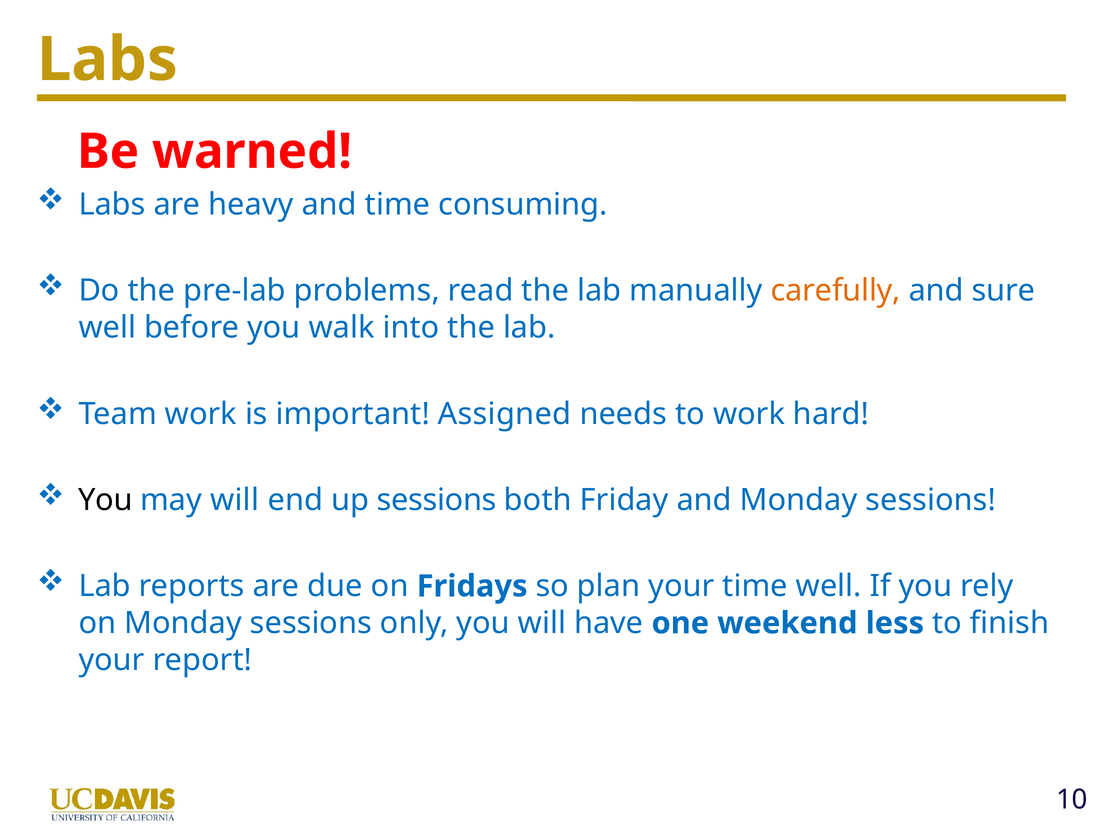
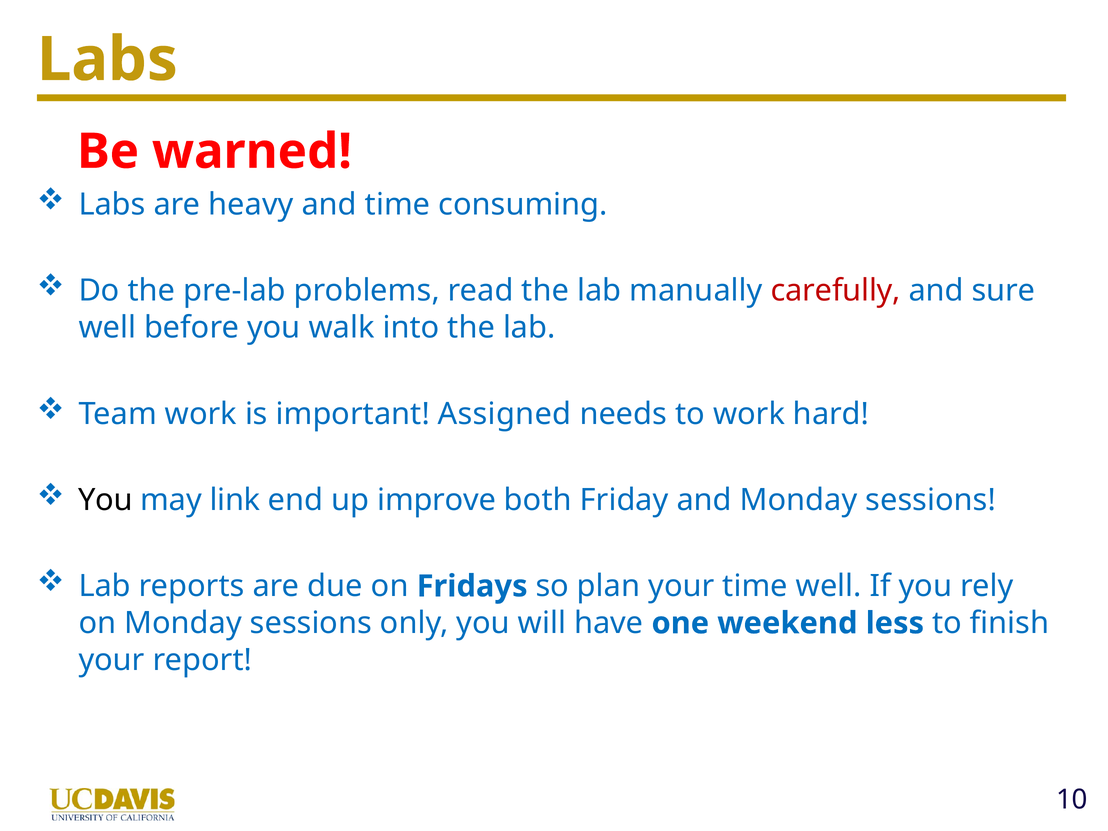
carefully colour: orange -> red
may will: will -> link
up sessions: sessions -> improve
